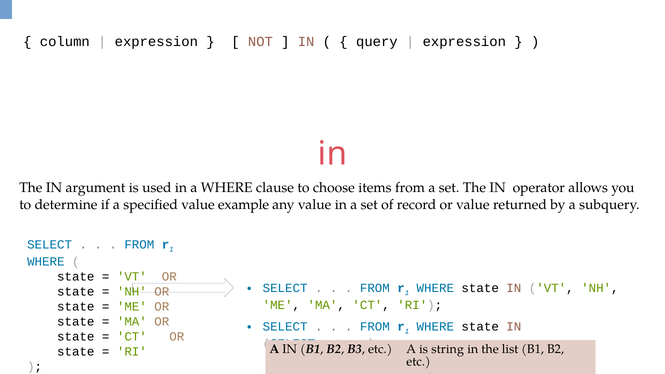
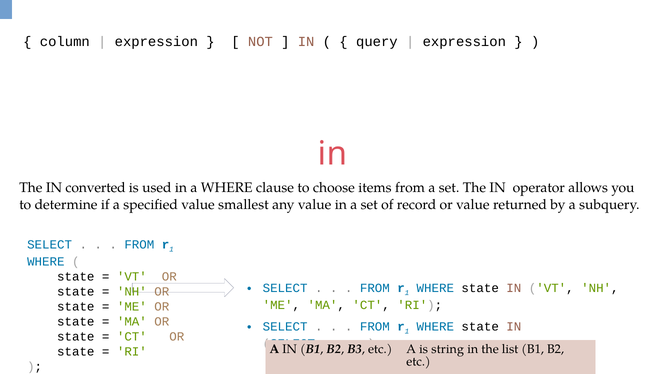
argument: argument -> converted
example: example -> smallest
